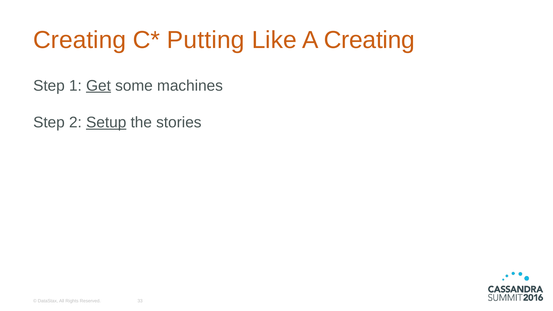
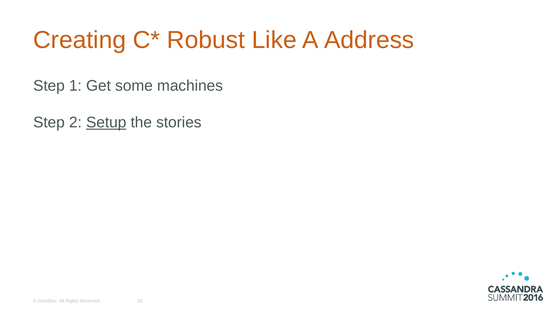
Putting: Putting -> Robust
A Creating: Creating -> Address
Get underline: present -> none
